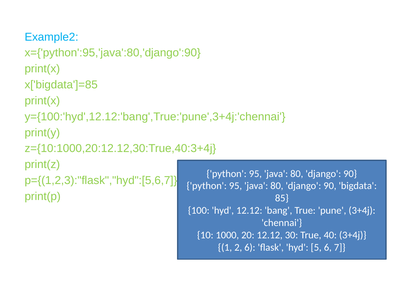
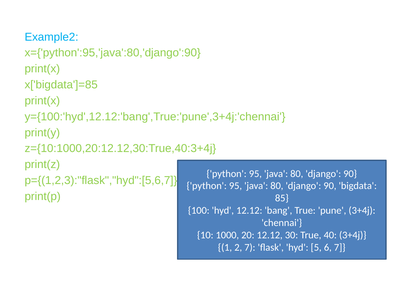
2 6: 6 -> 7
